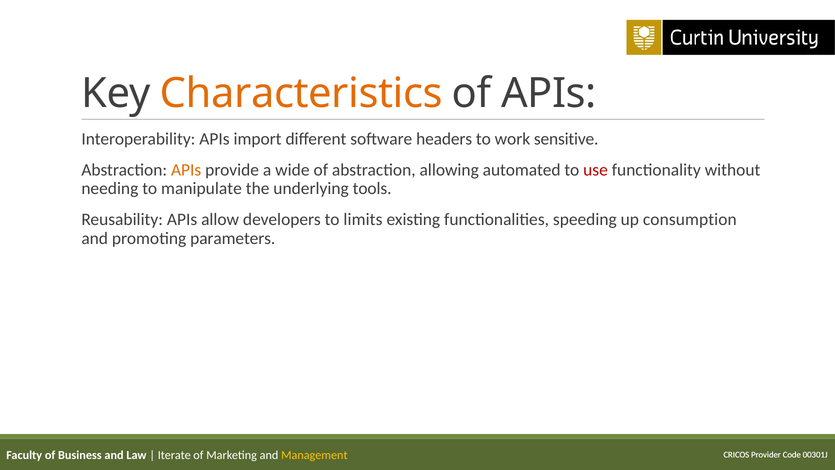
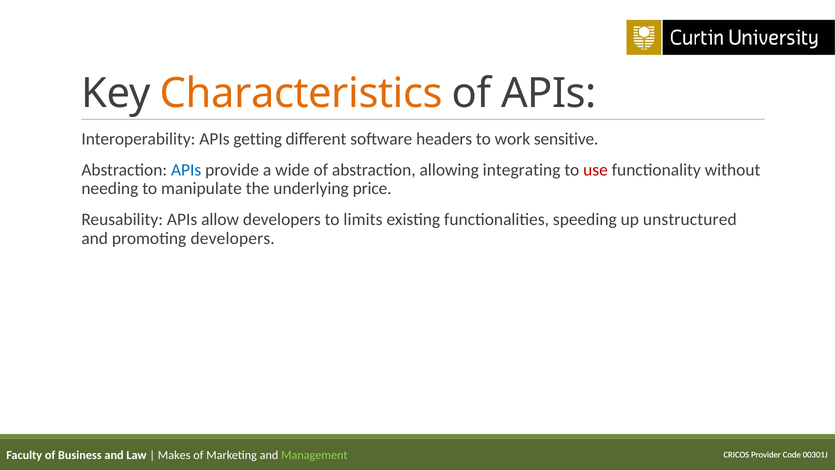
import: import -> getting
APIs at (186, 170) colour: orange -> blue
automated: automated -> integrating
tools: tools -> price
consumption: consumption -> unstructured
promoting parameters: parameters -> developers
Iterate: Iterate -> Makes
Management colour: yellow -> light green
